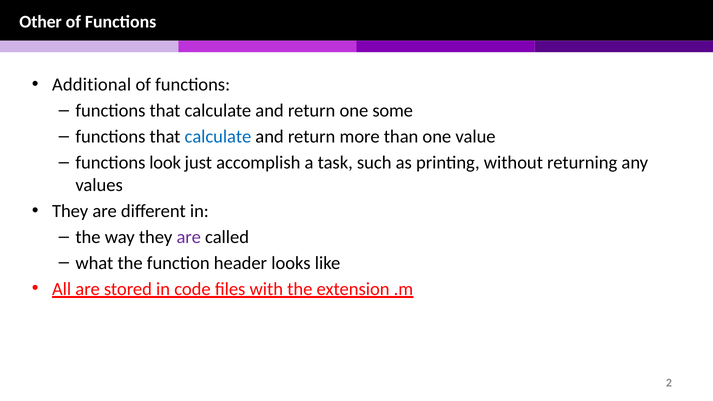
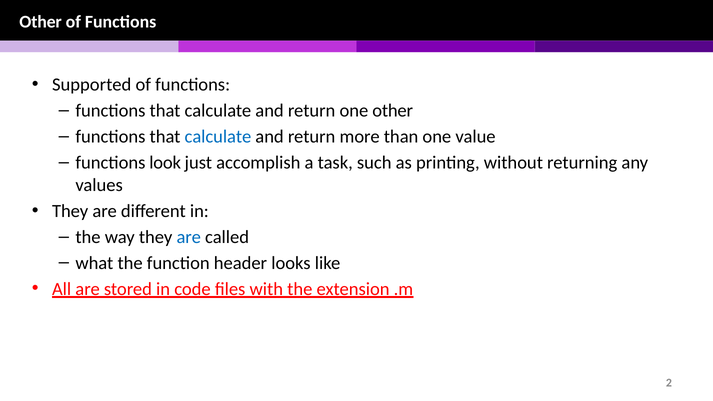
Additional: Additional -> Supported
one some: some -> other
are at (189, 237) colour: purple -> blue
